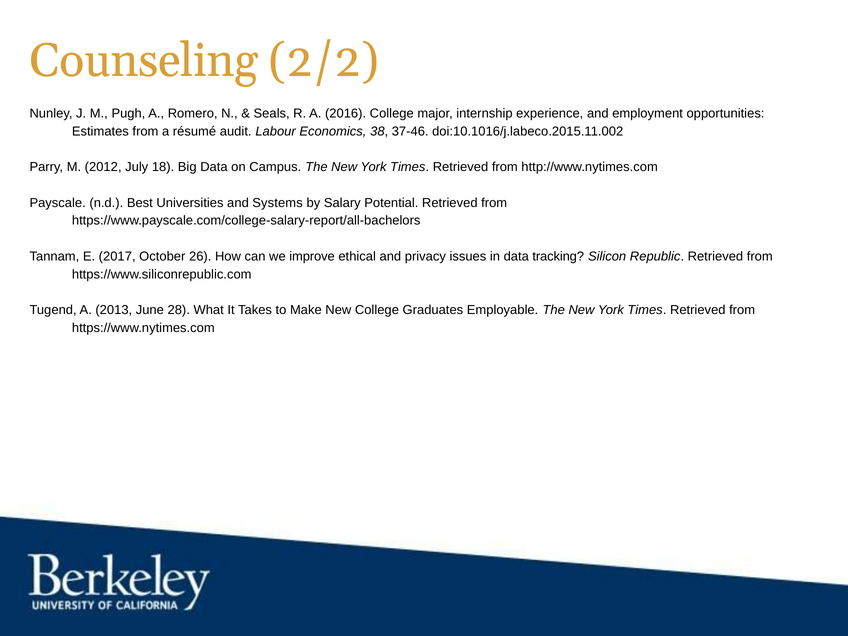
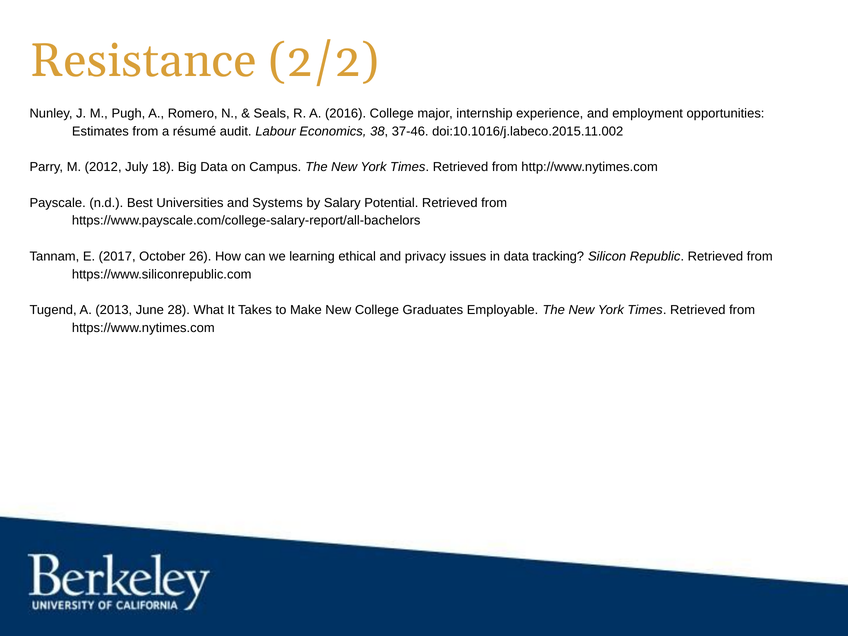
Counseling: Counseling -> Resistance
improve: improve -> learning
